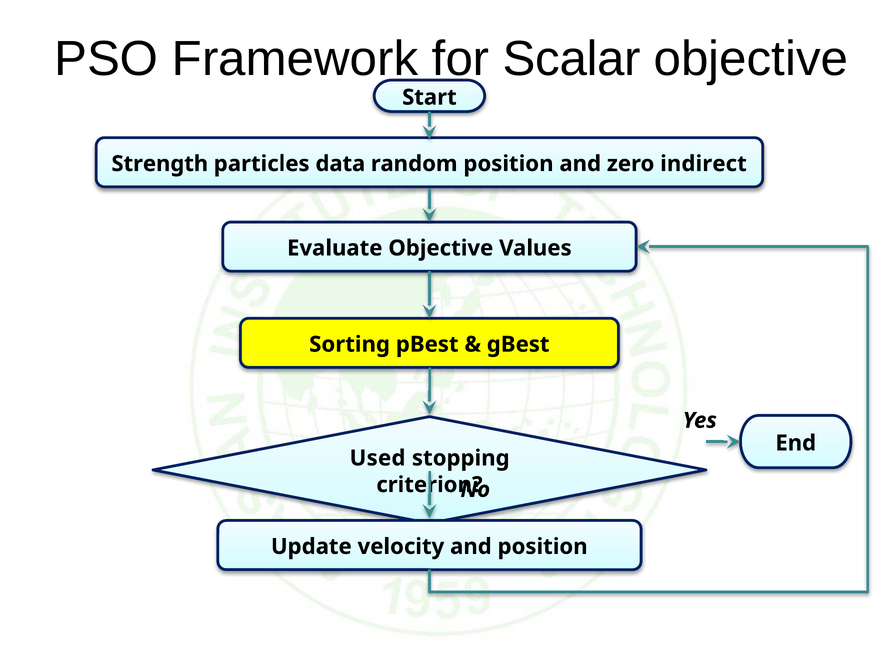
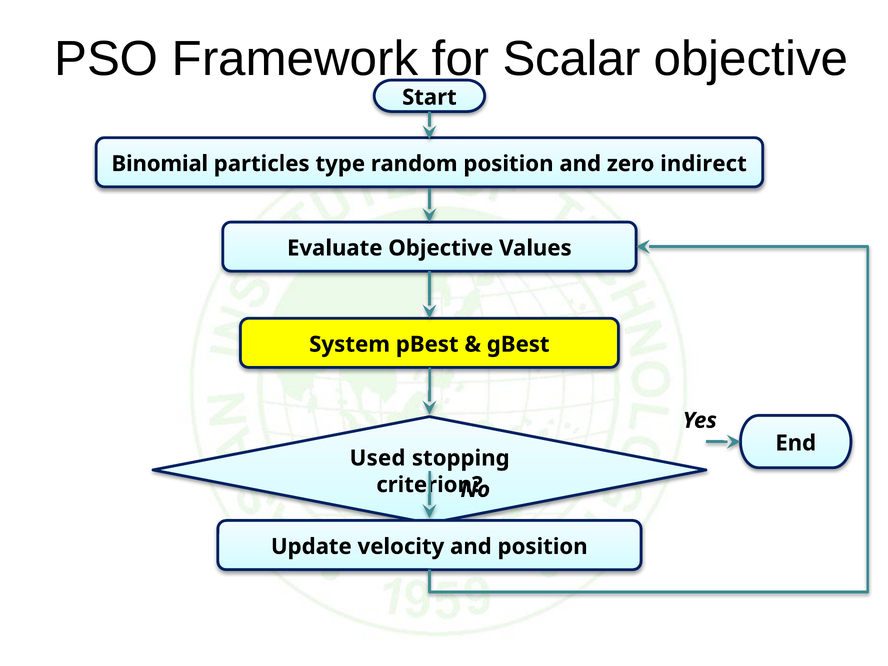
Strength: Strength -> Binomial
data: data -> type
Sorting: Sorting -> System
